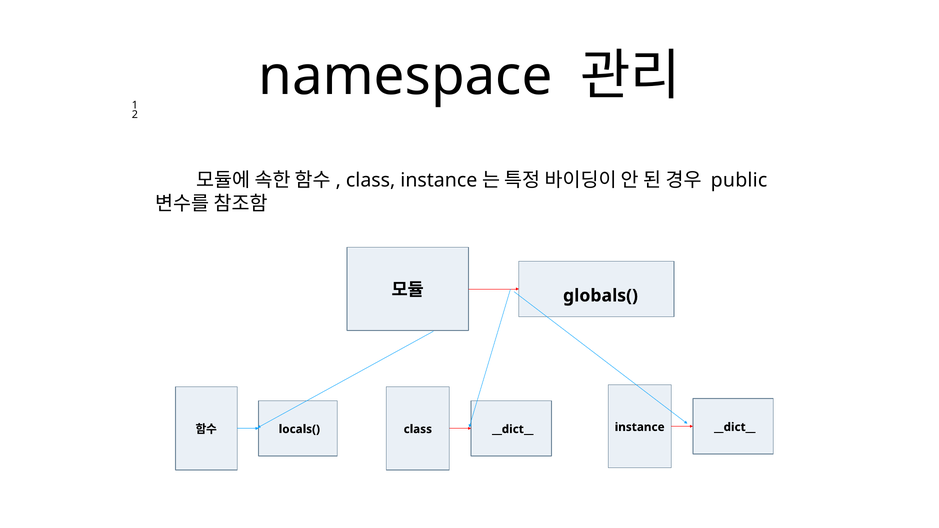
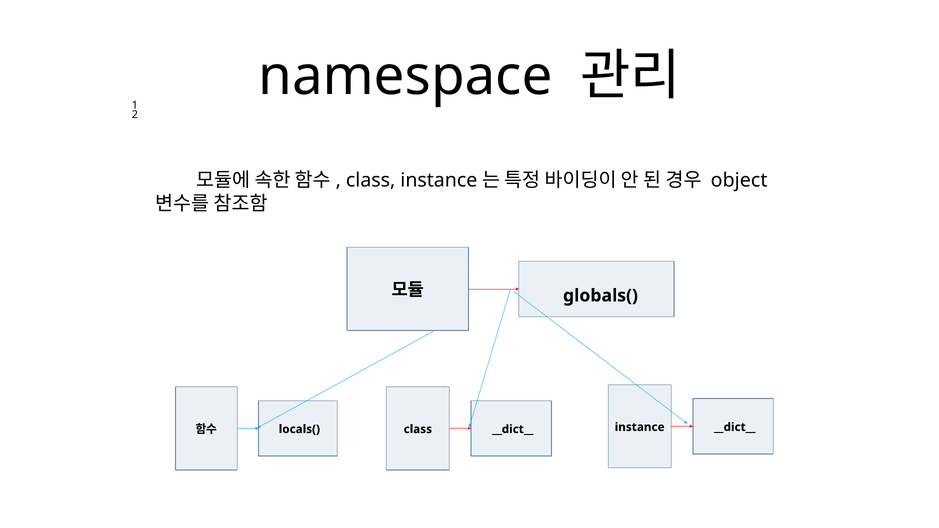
public: public -> object
